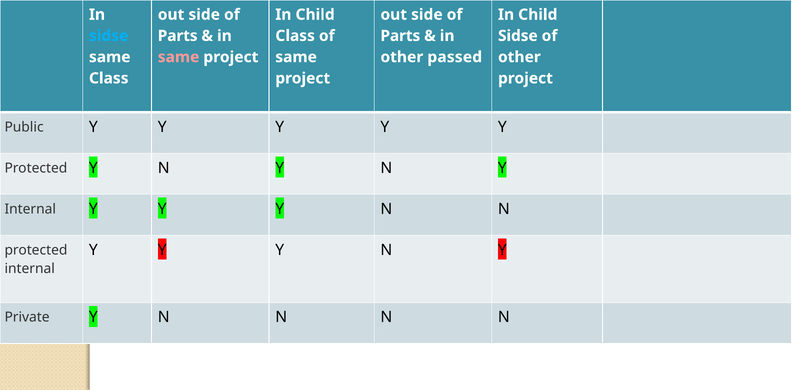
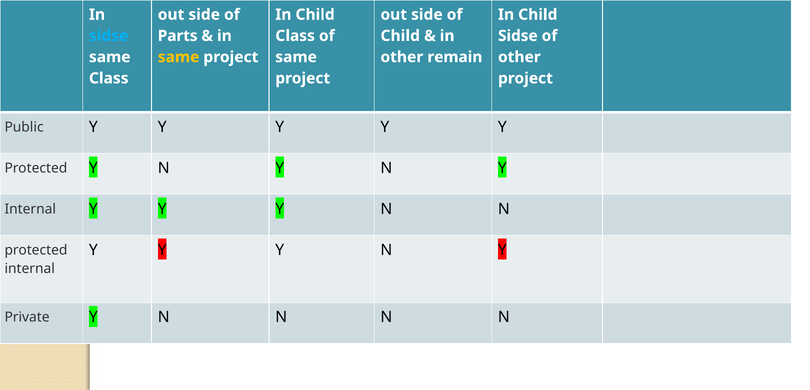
Parts at (400, 36): Parts -> Child
same at (179, 57) colour: pink -> yellow
passed: passed -> remain
